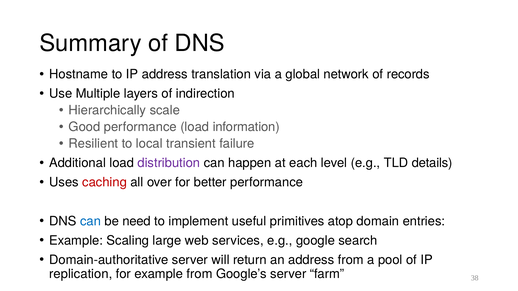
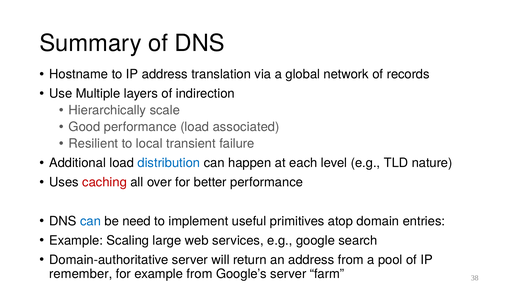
information: information -> associated
distribution colour: purple -> blue
details: details -> nature
replication: replication -> remember
